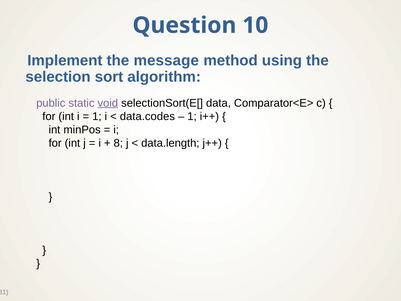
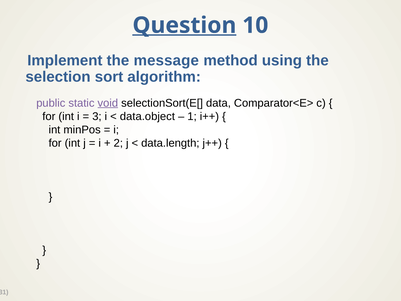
Question underline: none -> present
1 at (97, 116): 1 -> 3
data.codes: data.codes -> data.object
8: 8 -> 2
